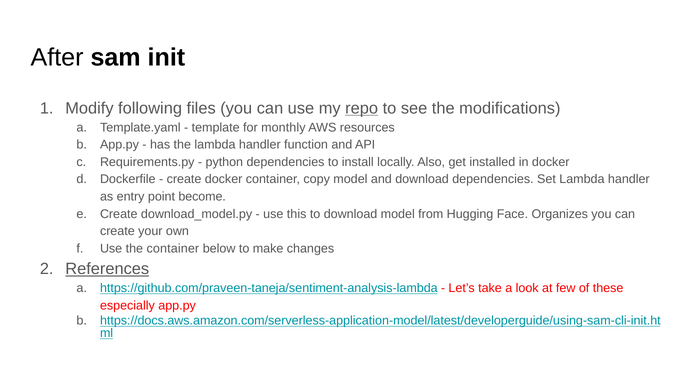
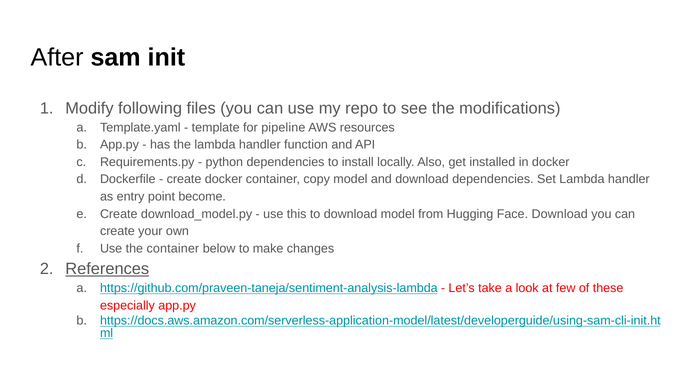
repo underline: present -> none
monthly: monthly -> pipeline
Face Organizes: Organizes -> Download
